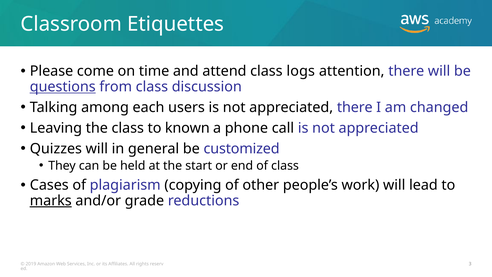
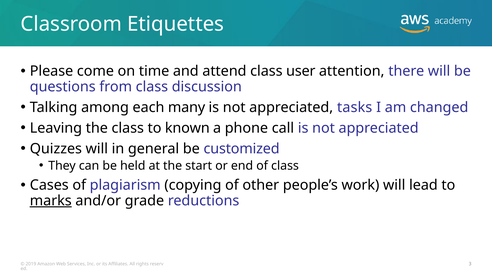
logs: logs -> user
questions underline: present -> none
users: users -> many
appreciated there: there -> tasks
